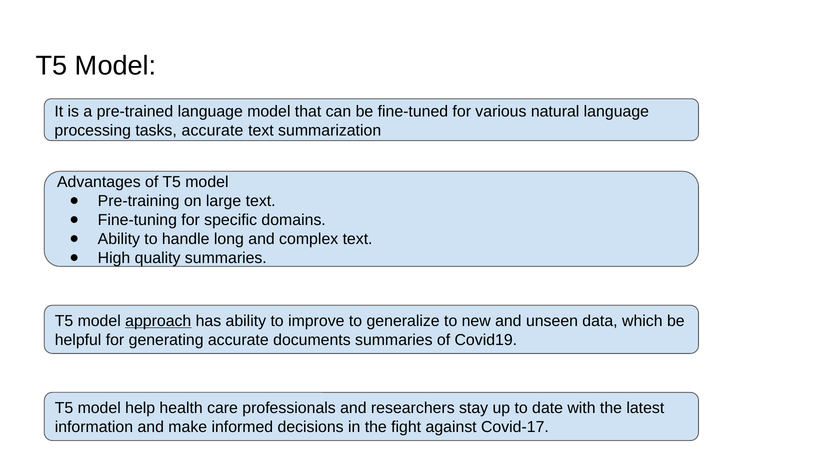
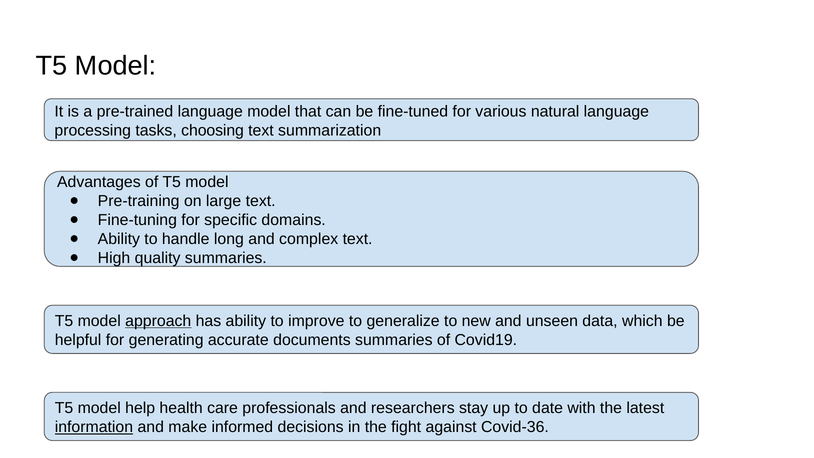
tasks accurate: accurate -> choosing
information underline: none -> present
Covid-17: Covid-17 -> Covid-36
